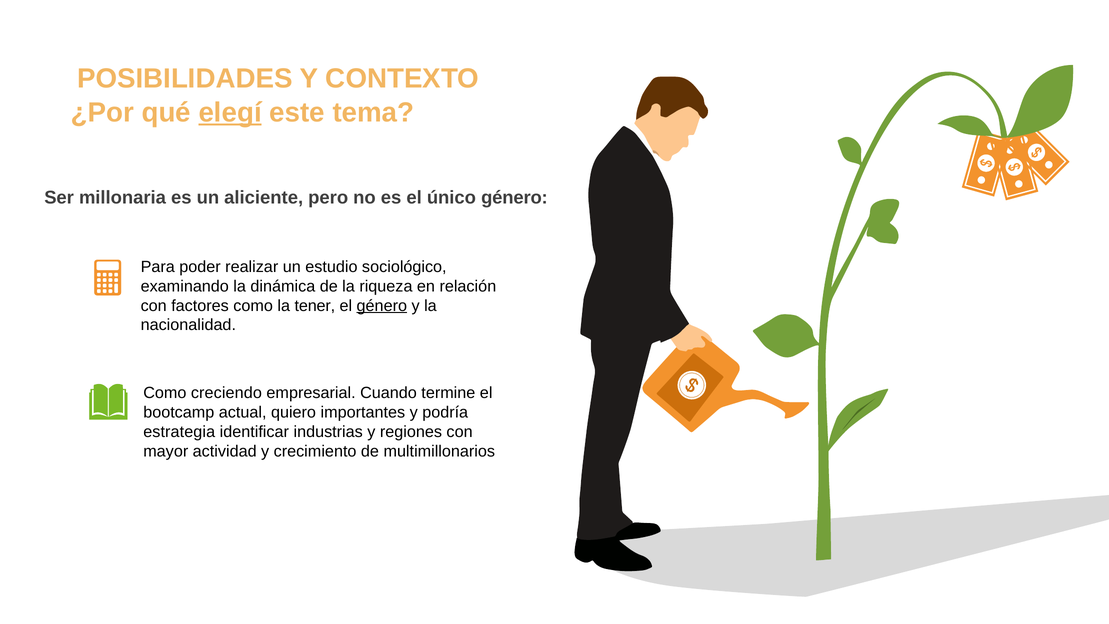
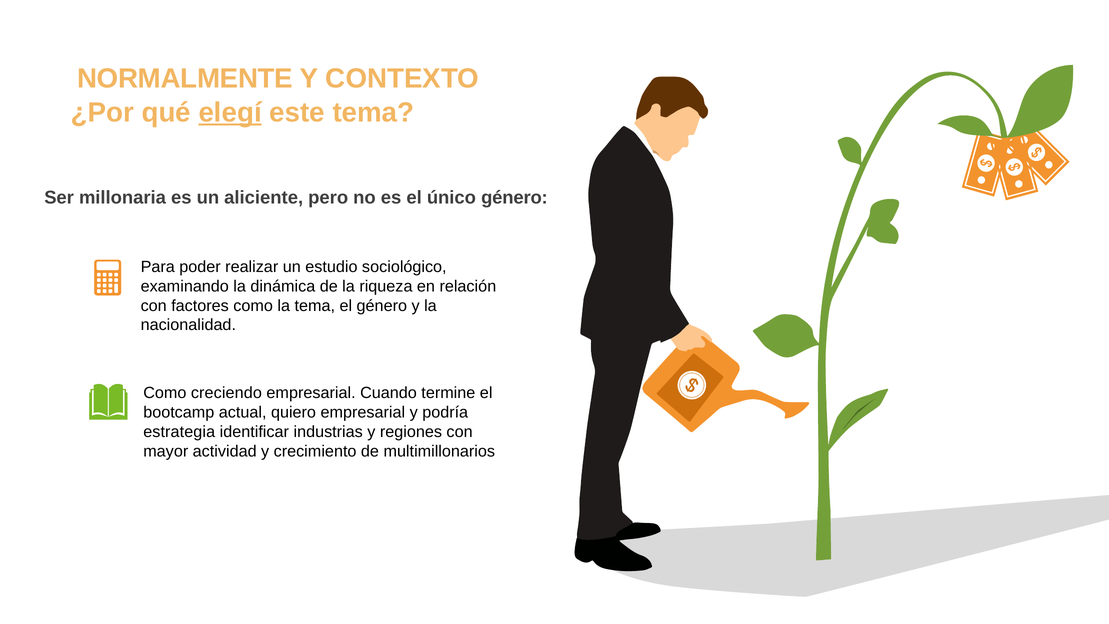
POSIBILIDADES: POSIBILIDADES -> NORMALMENTE
la tener: tener -> tema
género at (382, 306) underline: present -> none
quiero importantes: importantes -> empresarial
